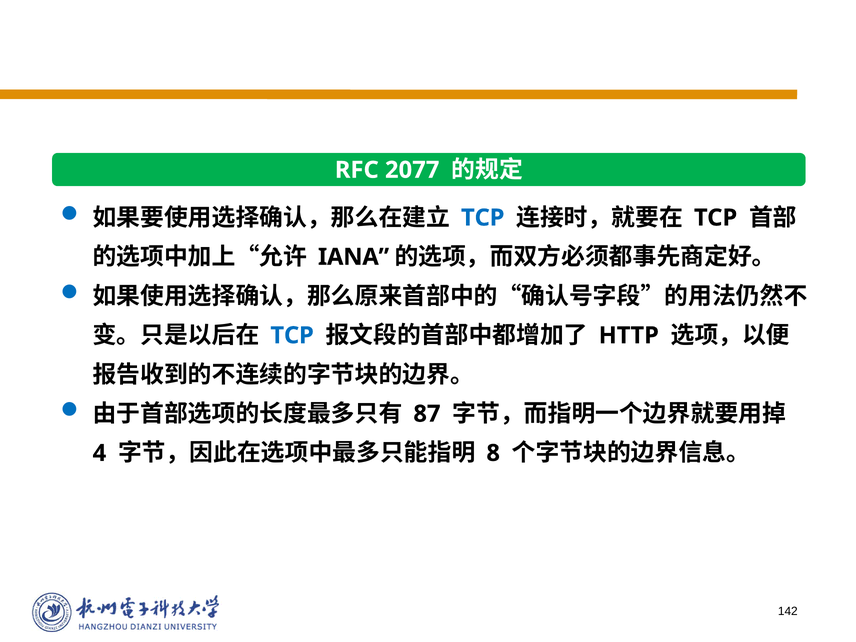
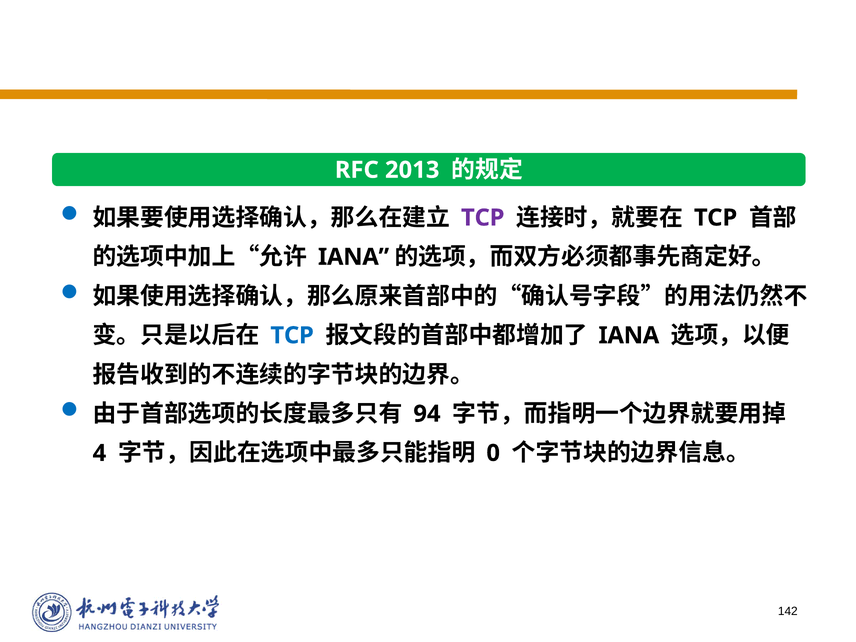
2077: 2077 -> 2013
TCP at (483, 218) colour: blue -> purple
HTTP at (629, 335): HTTP -> IANA
87: 87 -> 94
8: 8 -> 0
